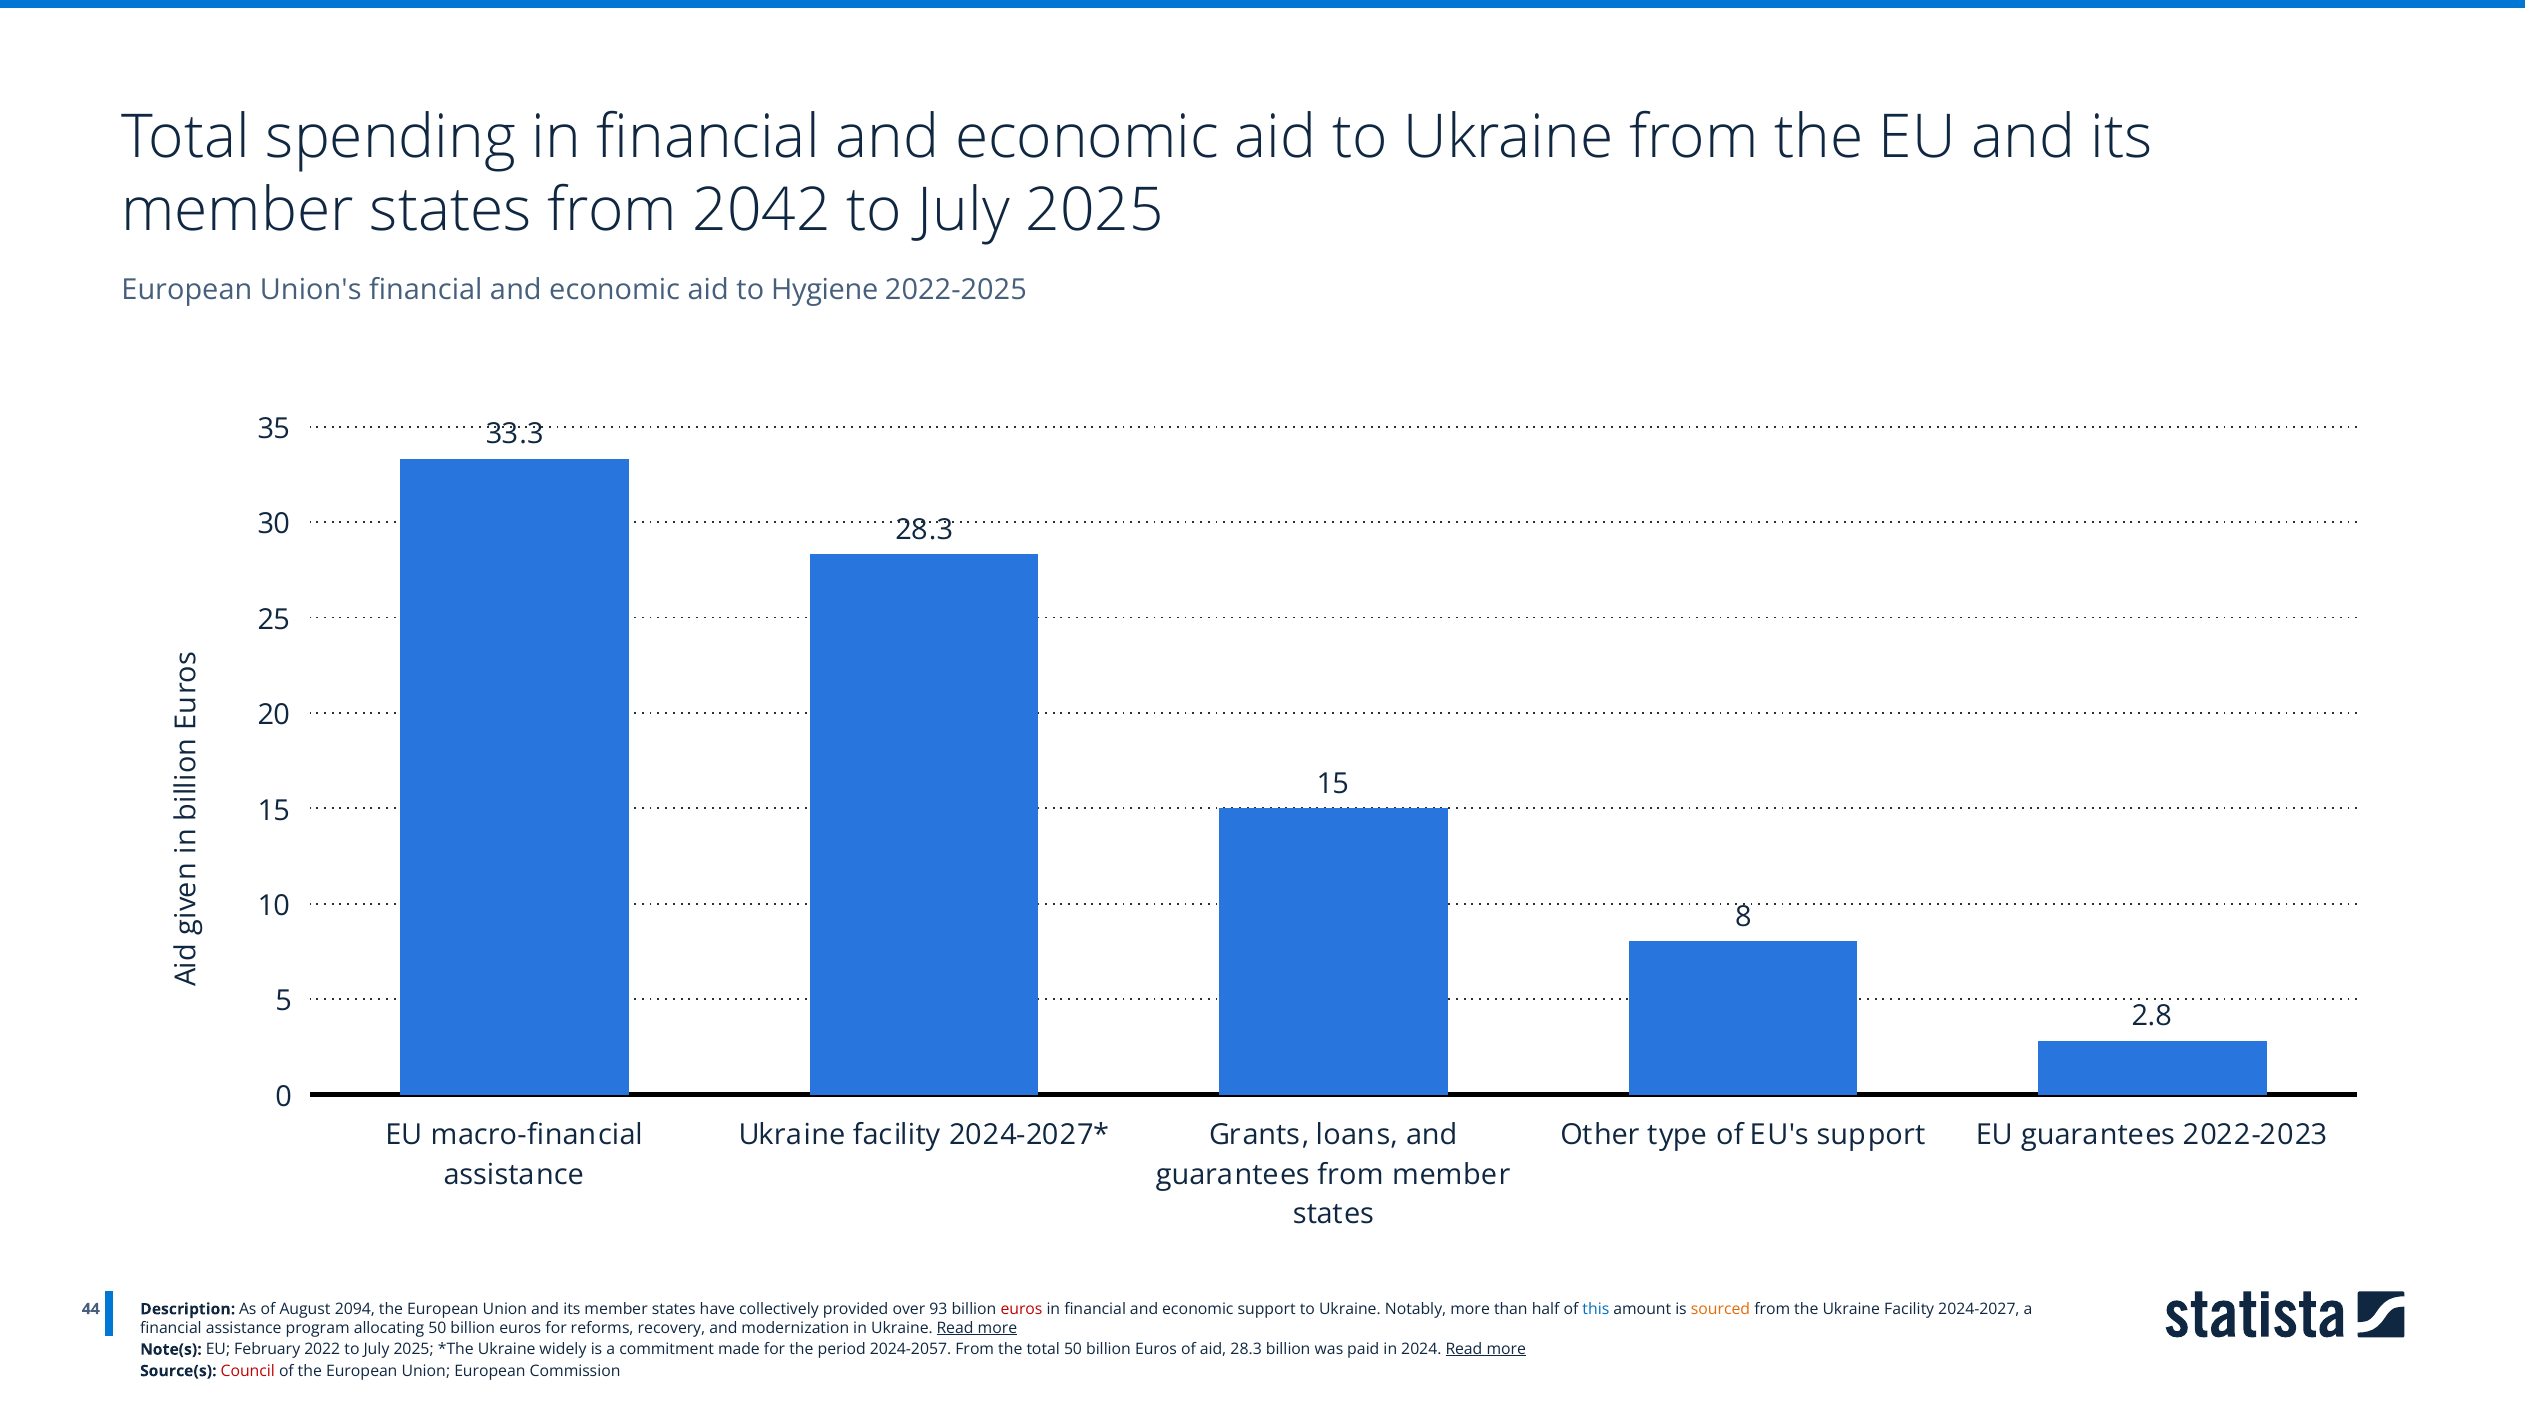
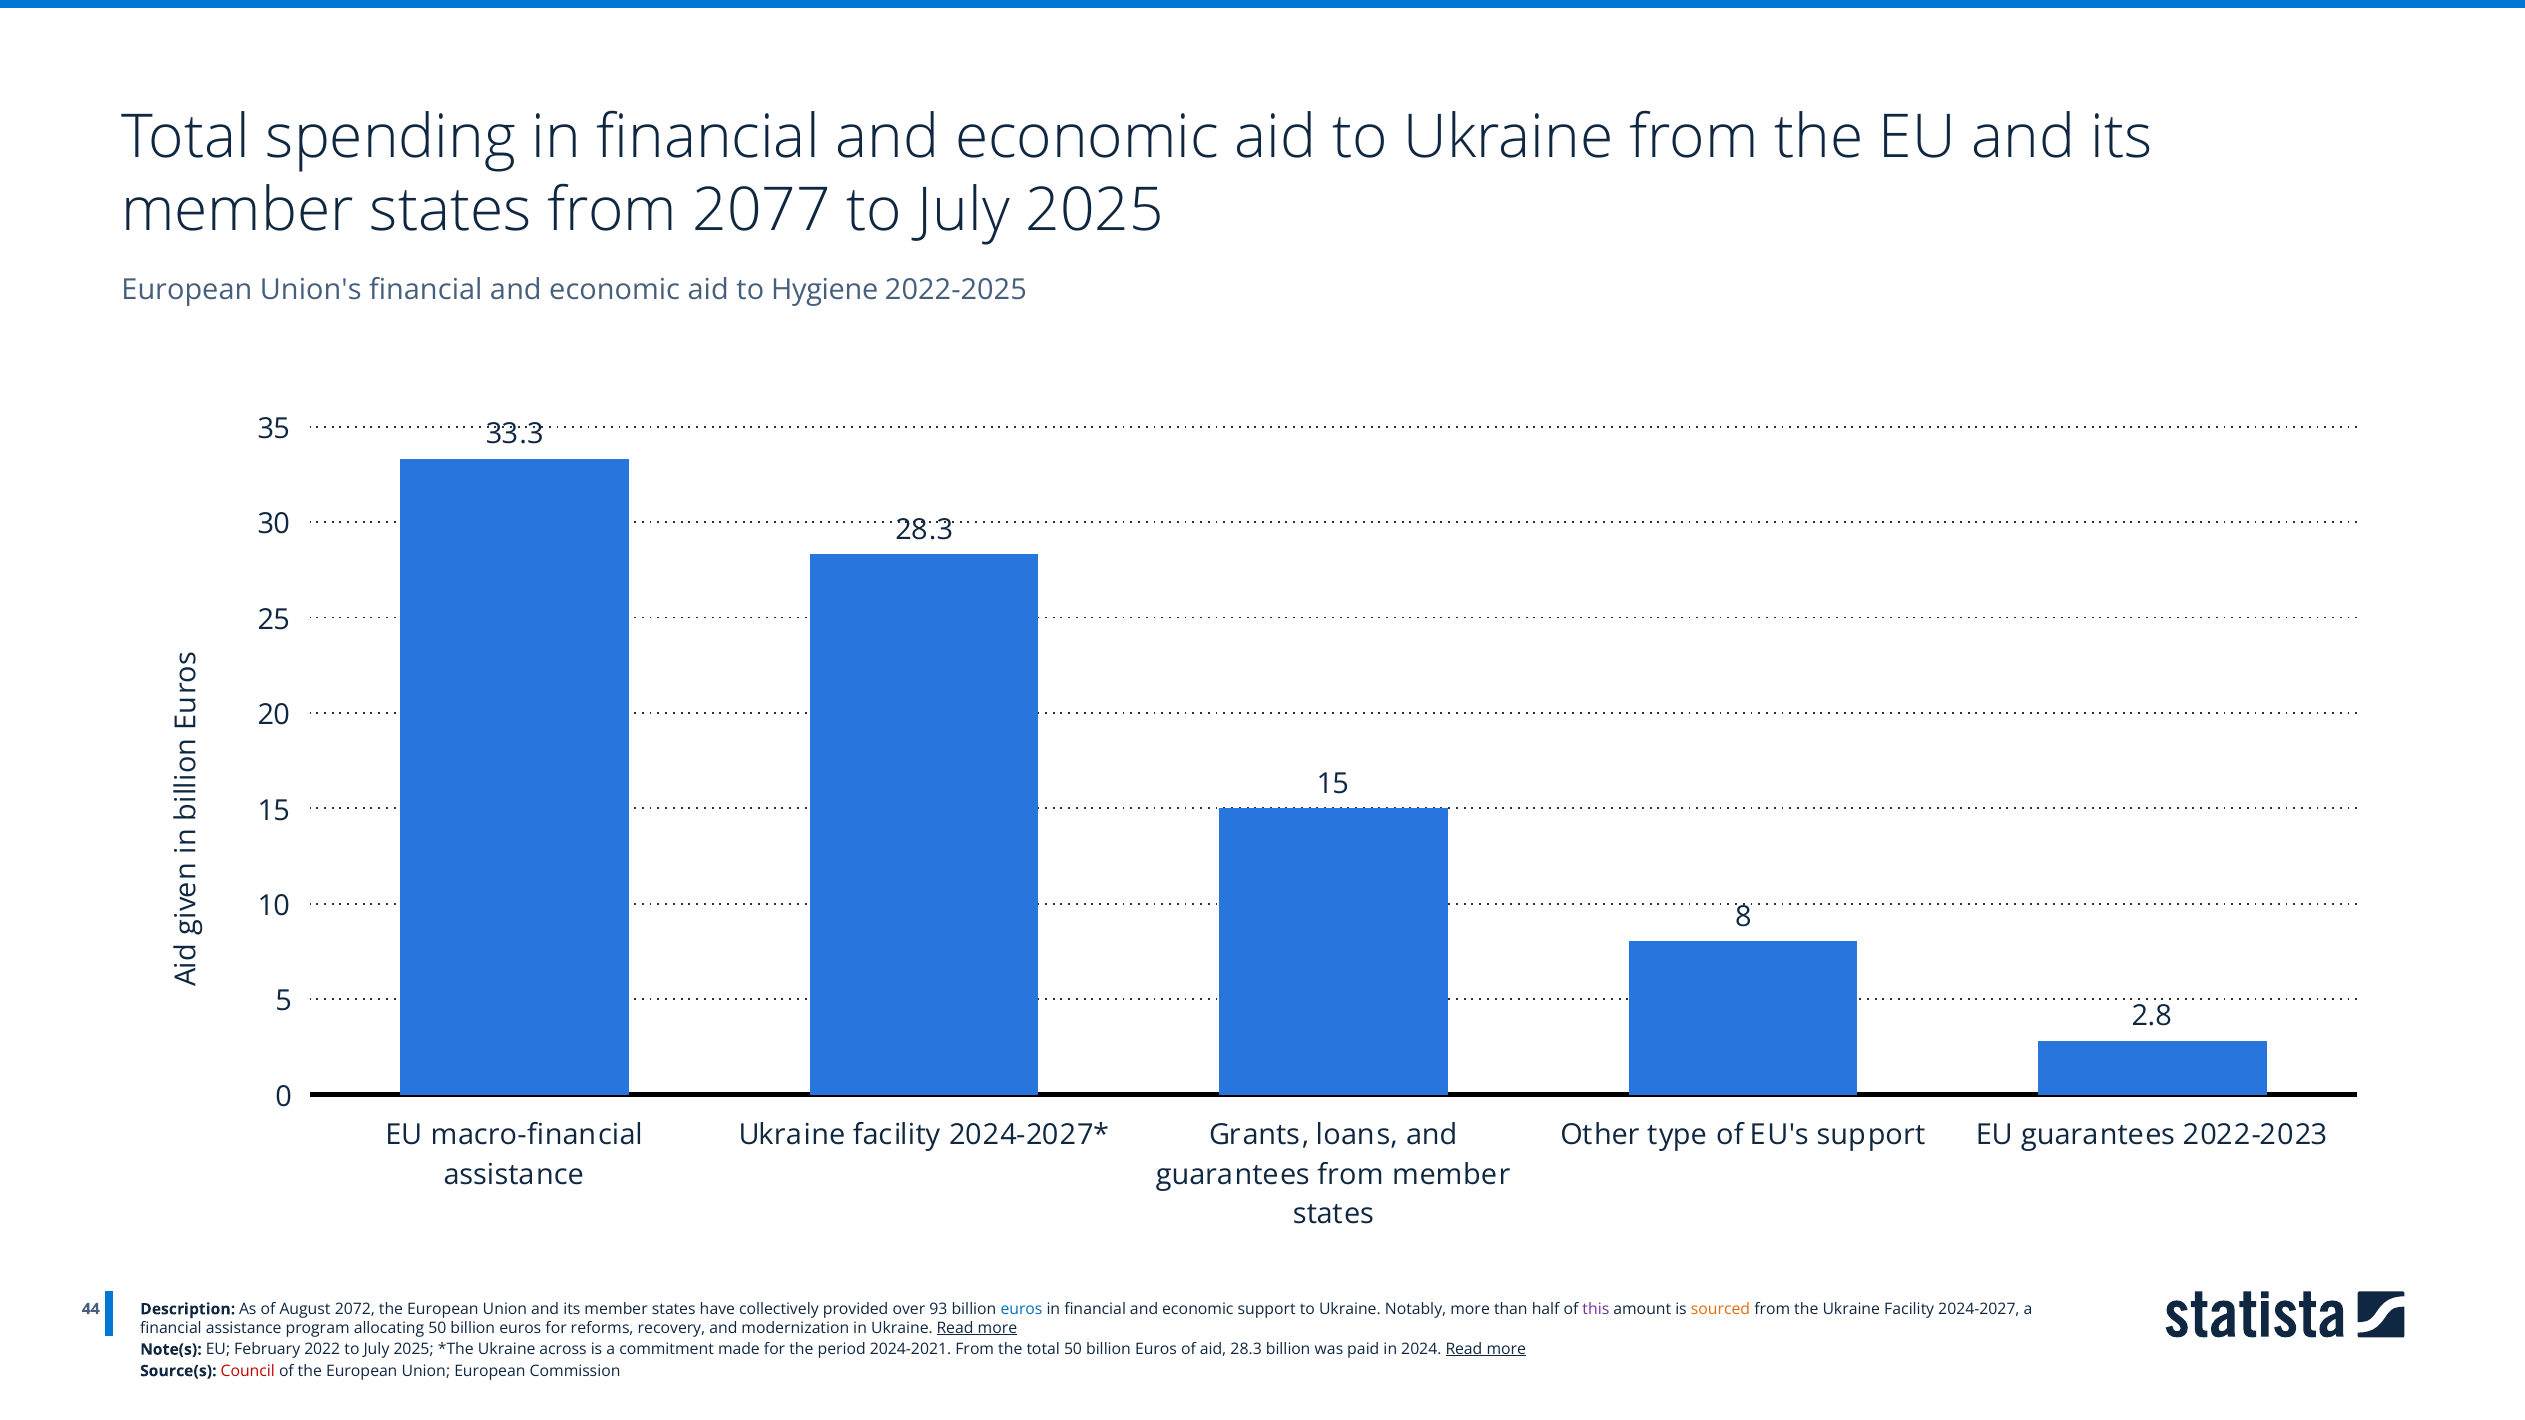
2042: 2042 -> 2077
2094: 2094 -> 2072
euros at (1022, 1309) colour: red -> blue
this colour: blue -> purple
widely: widely -> across
2024-2057: 2024-2057 -> 2024-2021
